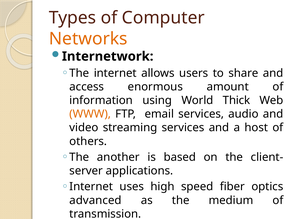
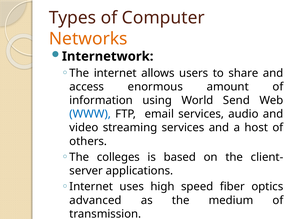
Thick: Thick -> Send
WWW colour: orange -> blue
another: another -> colleges
